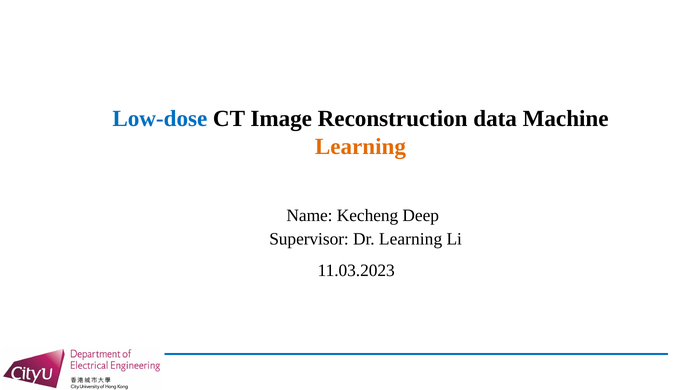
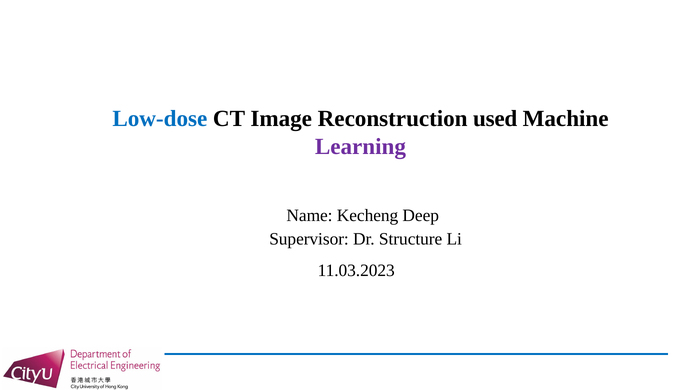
data: data -> used
Learning at (360, 147) colour: orange -> purple
Dr Learning: Learning -> Structure
